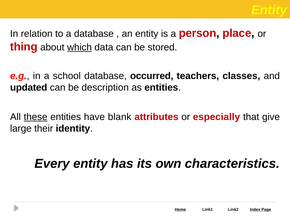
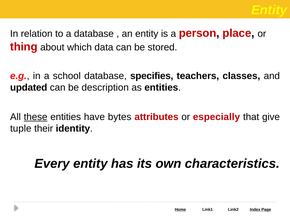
which underline: present -> none
occurred: occurred -> specifies
blank: blank -> bytes
large: large -> tuple
